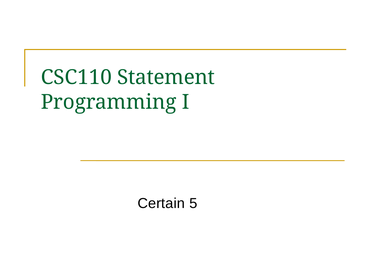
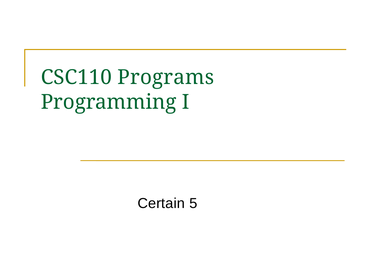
Statement: Statement -> Programs
